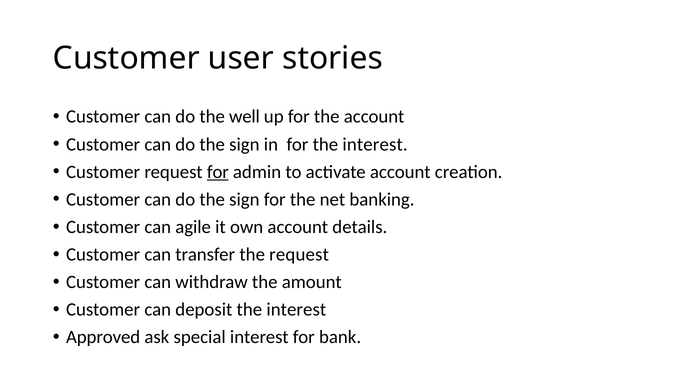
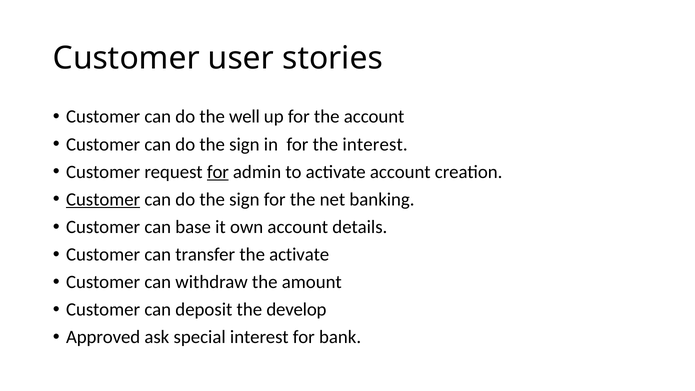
Customer at (103, 199) underline: none -> present
agile: agile -> base
the request: request -> activate
deposit the interest: interest -> develop
